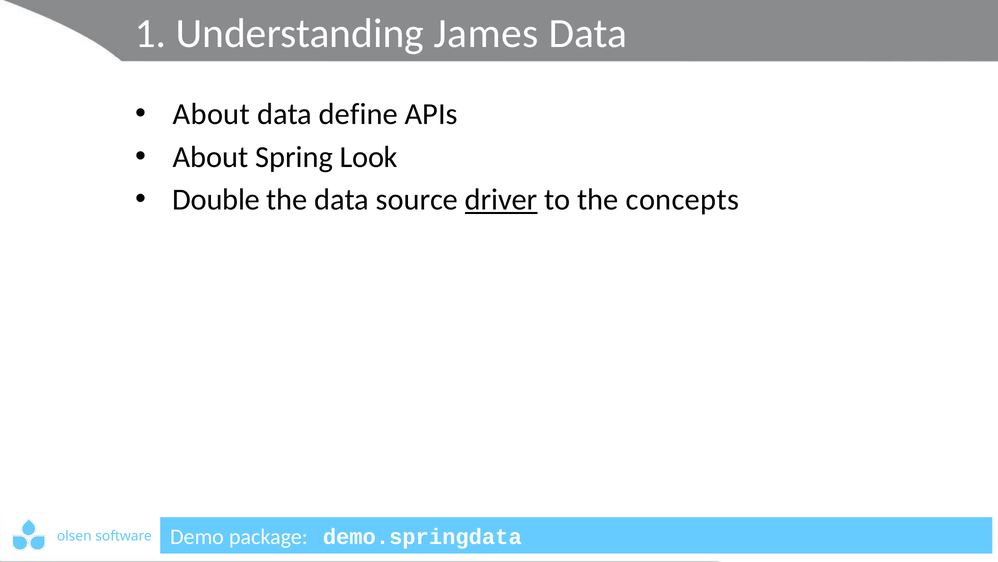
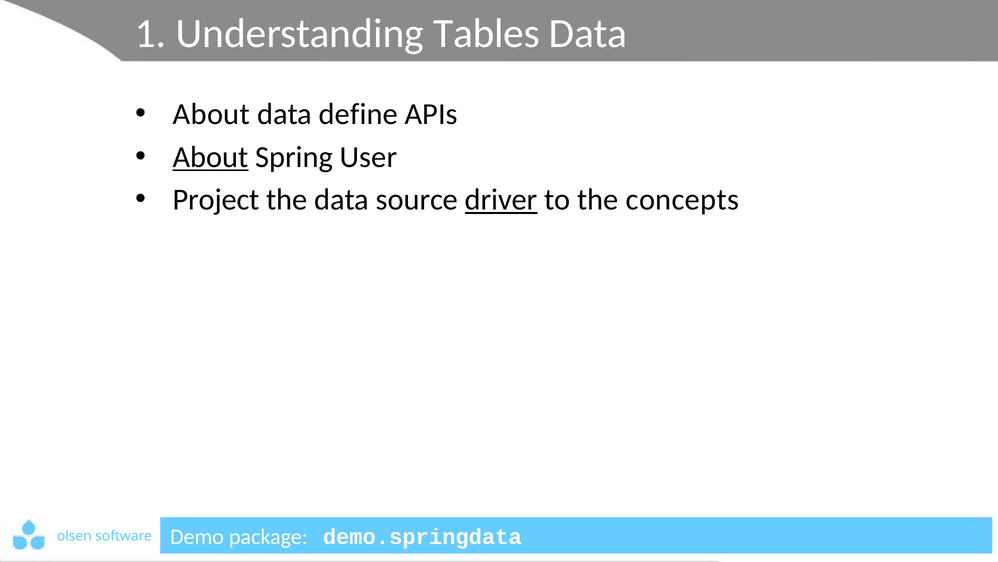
James: James -> Tables
About at (210, 157) underline: none -> present
Look: Look -> User
Double: Double -> Project
